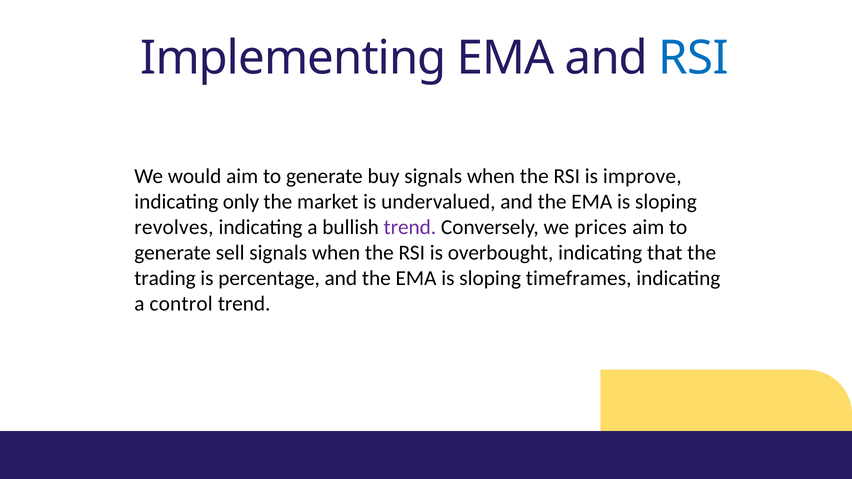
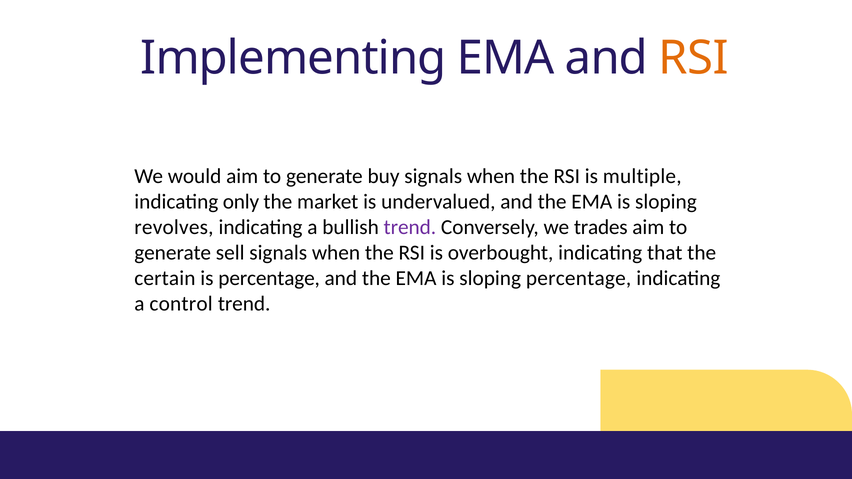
RSI at (694, 58) colour: blue -> orange
improve: improve -> multiple
prices: prices -> trades
trading: trading -> certain
sloping timeframes: timeframes -> percentage
